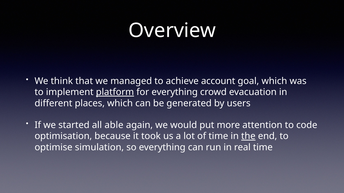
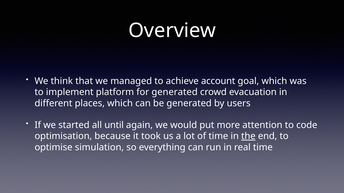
platform underline: present -> none
for everything: everything -> generated
able: able -> until
